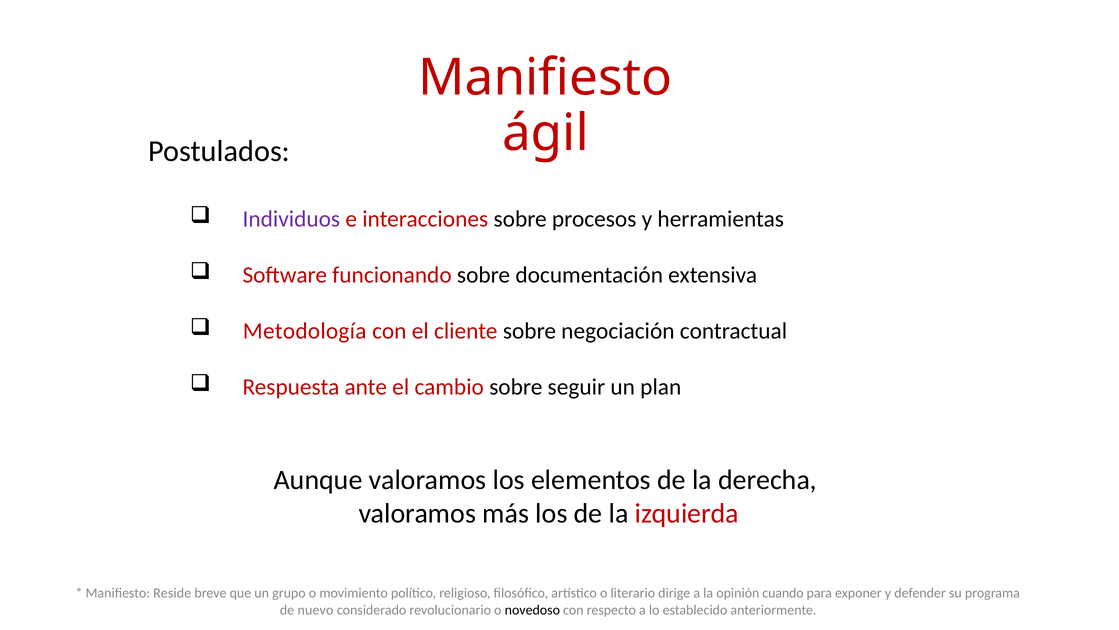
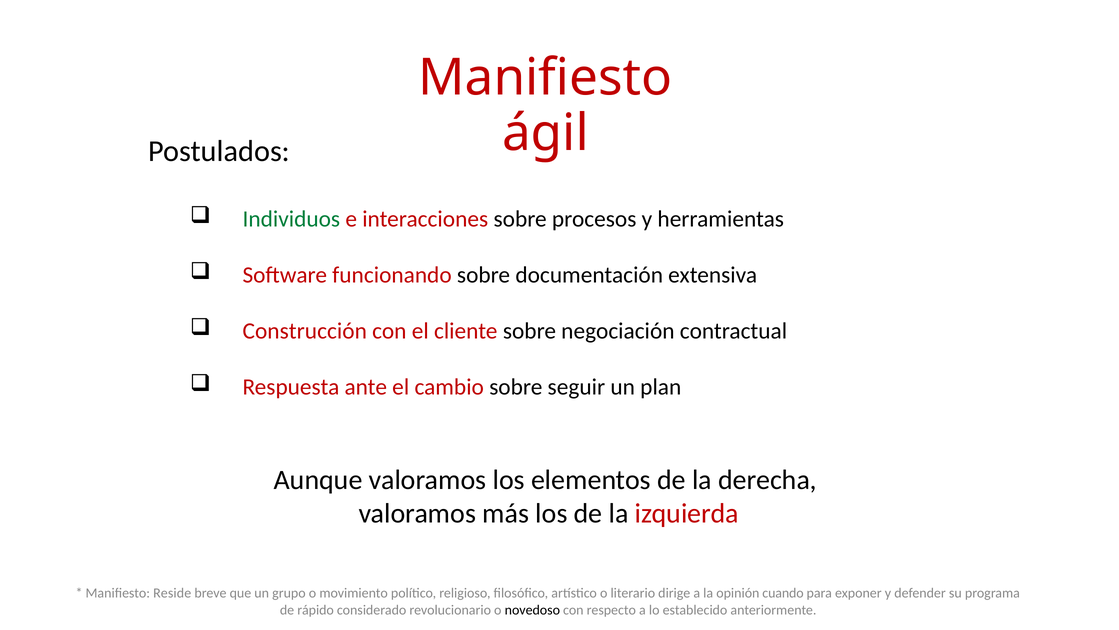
Individuos colour: purple -> green
Metodología: Metodología -> Construcción
nuevo: nuevo -> rápido
